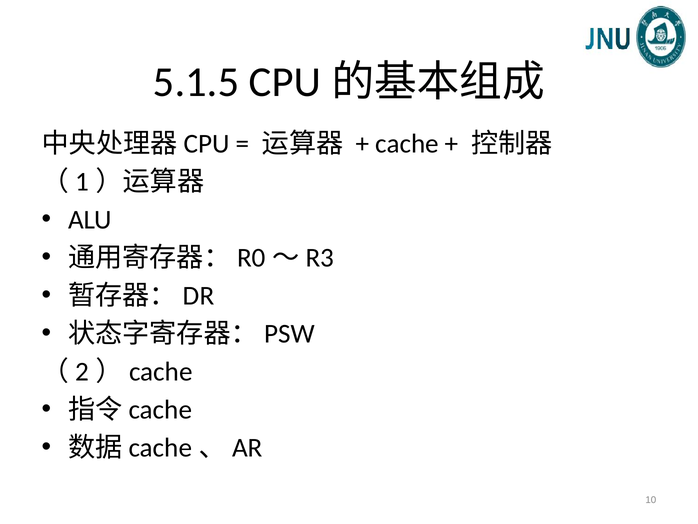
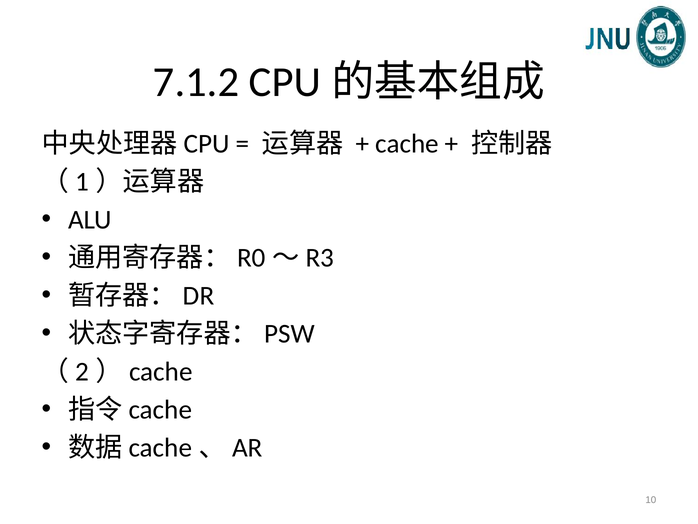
5.1.5: 5.1.5 -> 7.1.2
